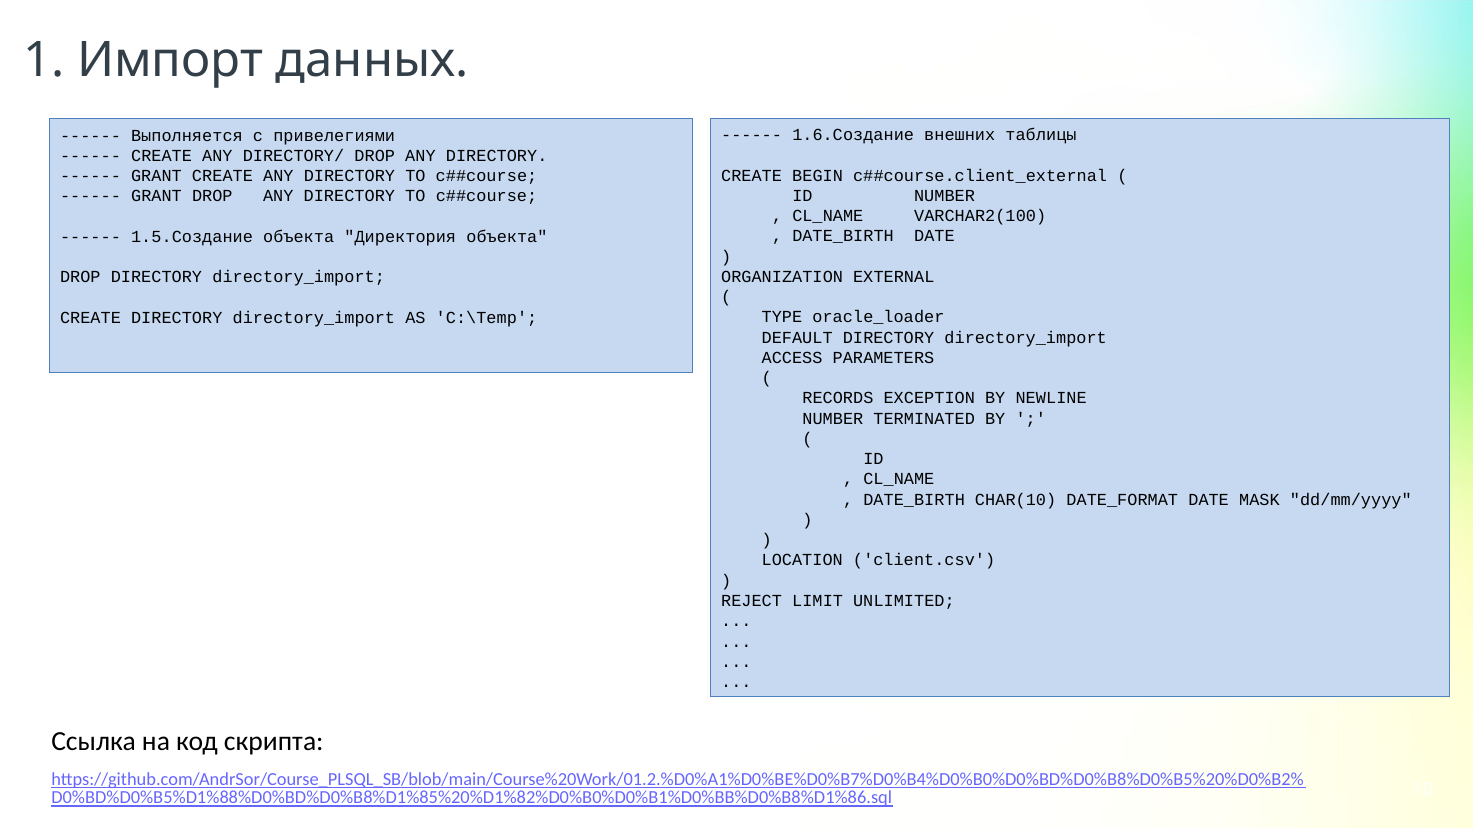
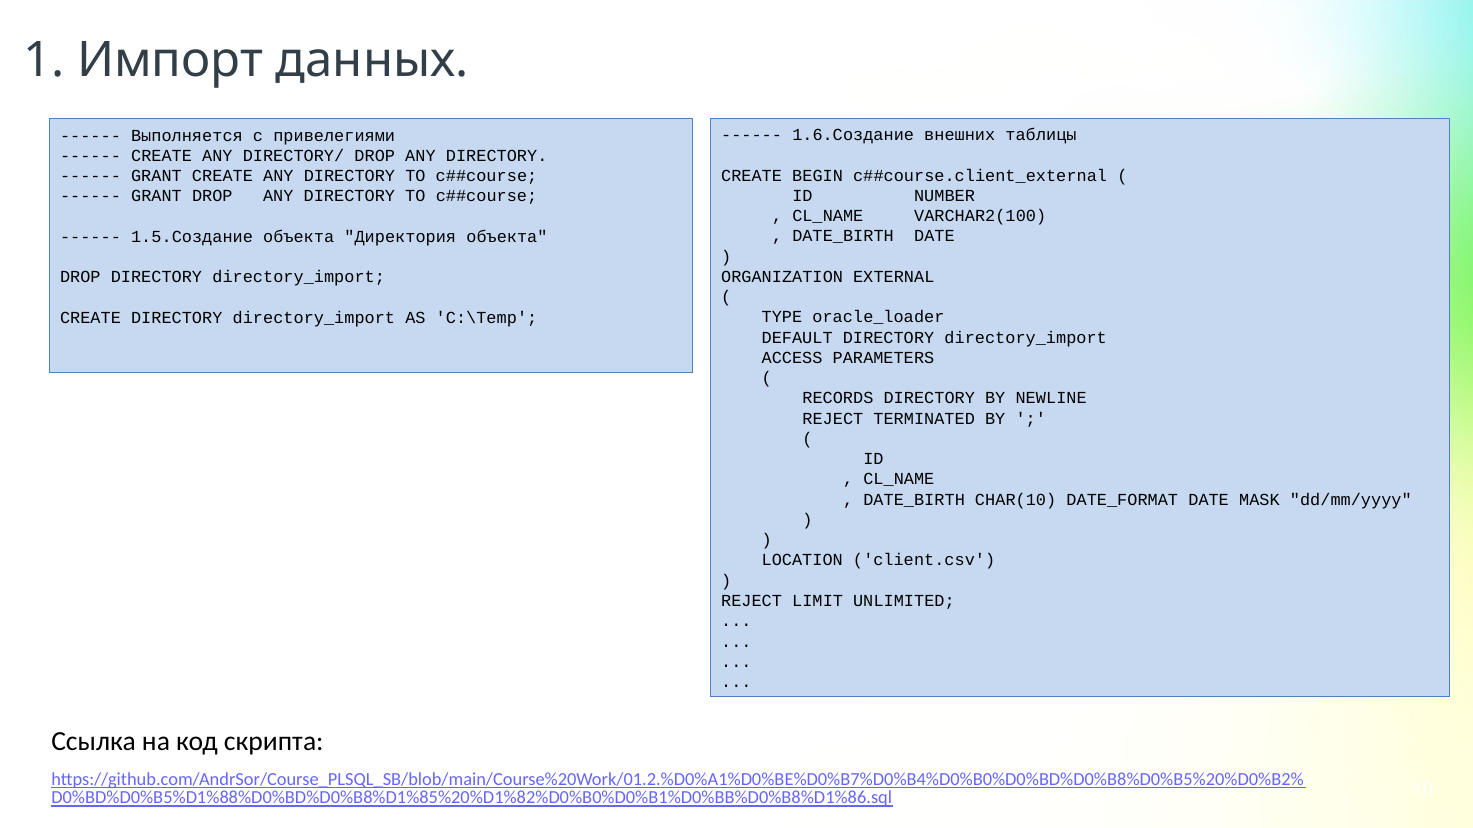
RECORDS EXCEPTION: EXCEPTION -> DIRECTORY
NUMBER at (833, 419): NUMBER -> REJECT
